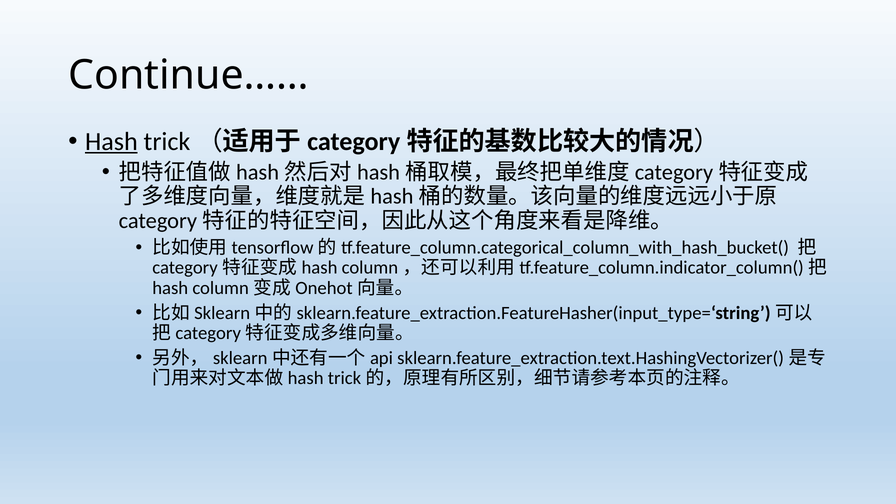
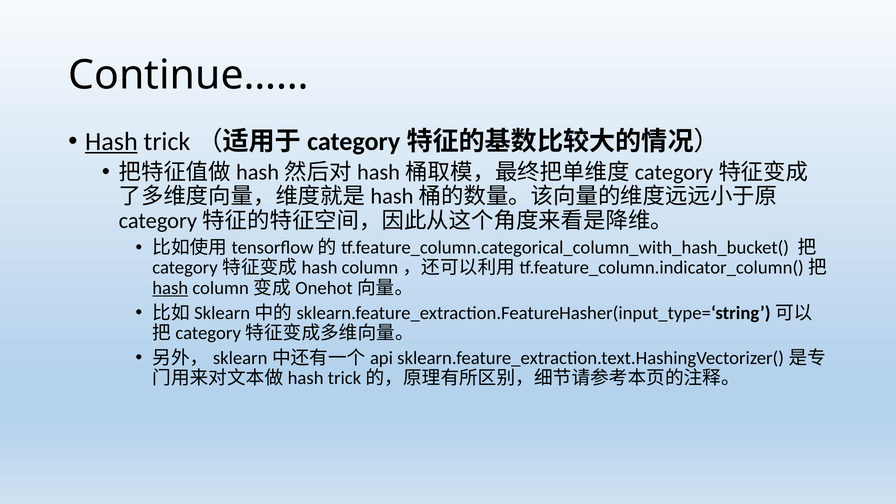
hash at (170, 288) underline: none -> present
